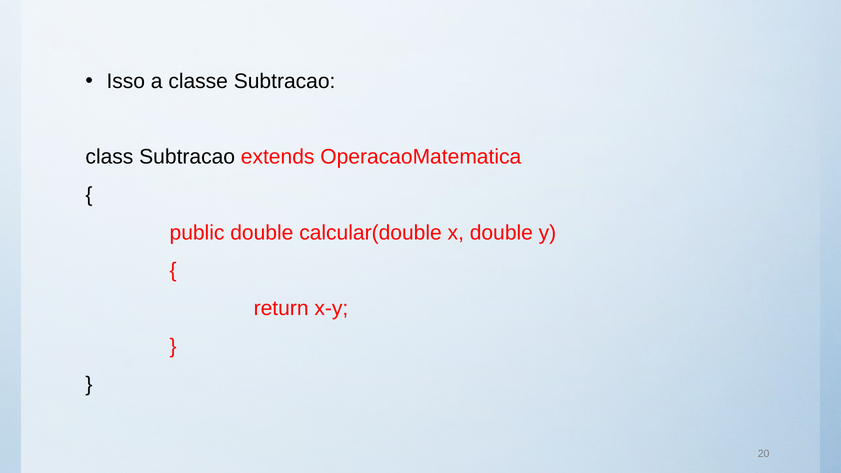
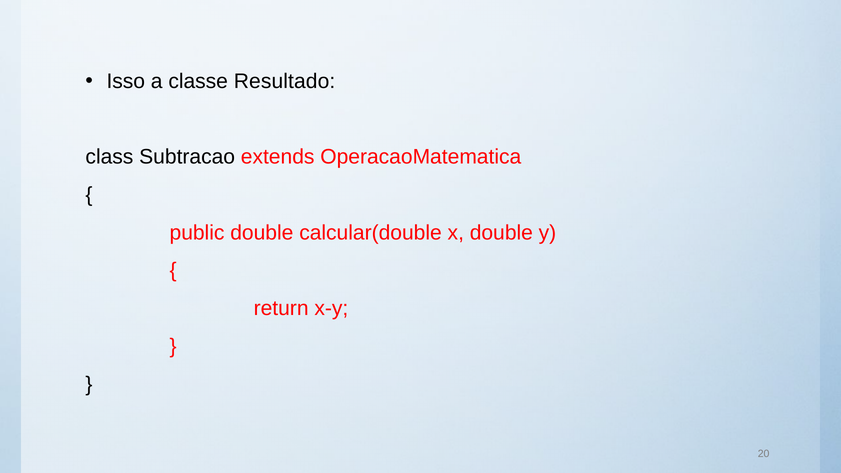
classe Subtracao: Subtracao -> Resultado
